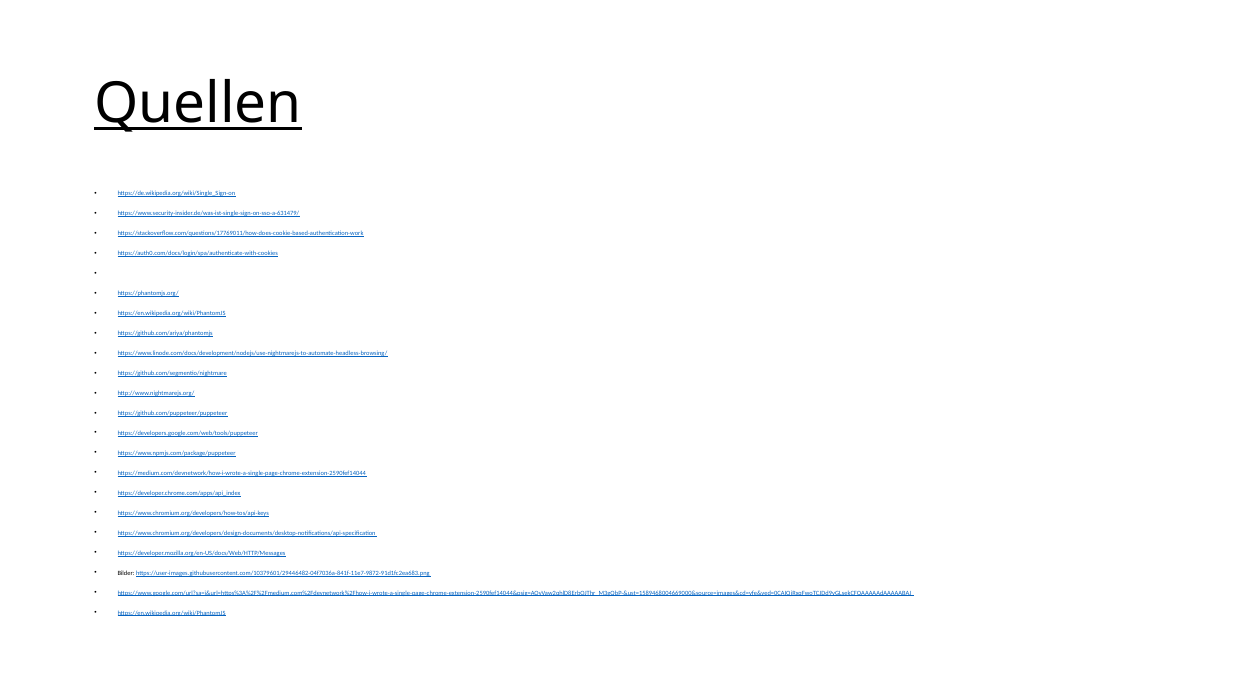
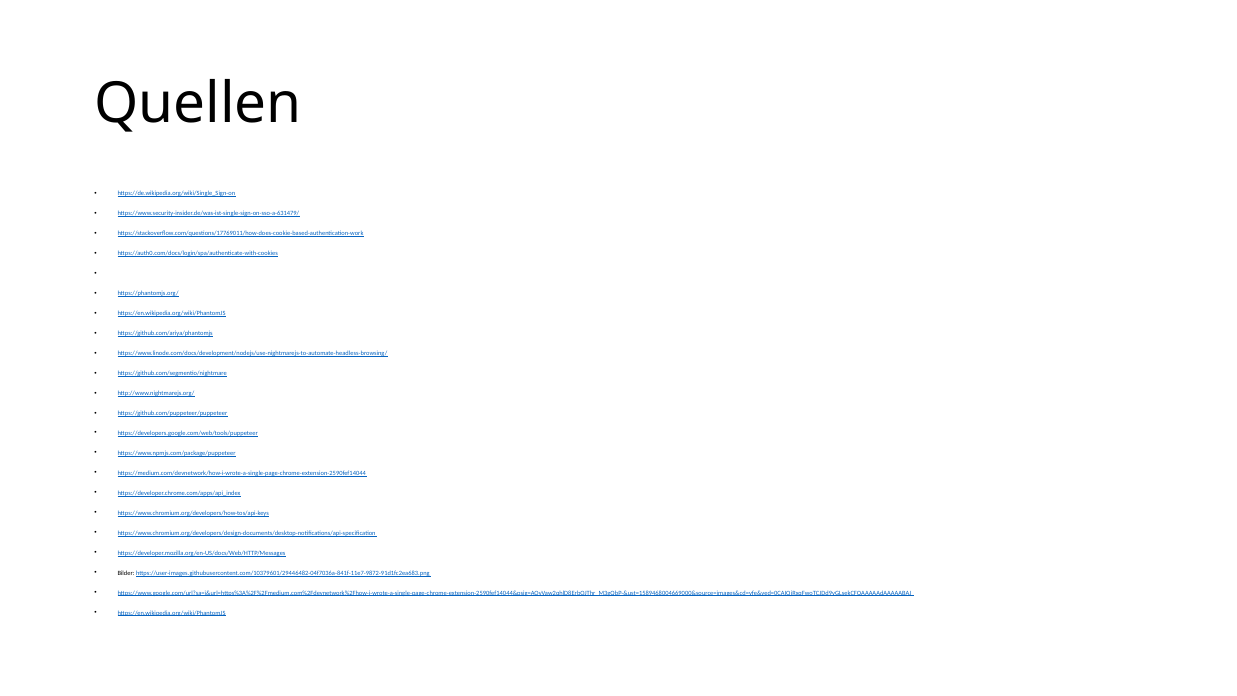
Quellen underline: present -> none
